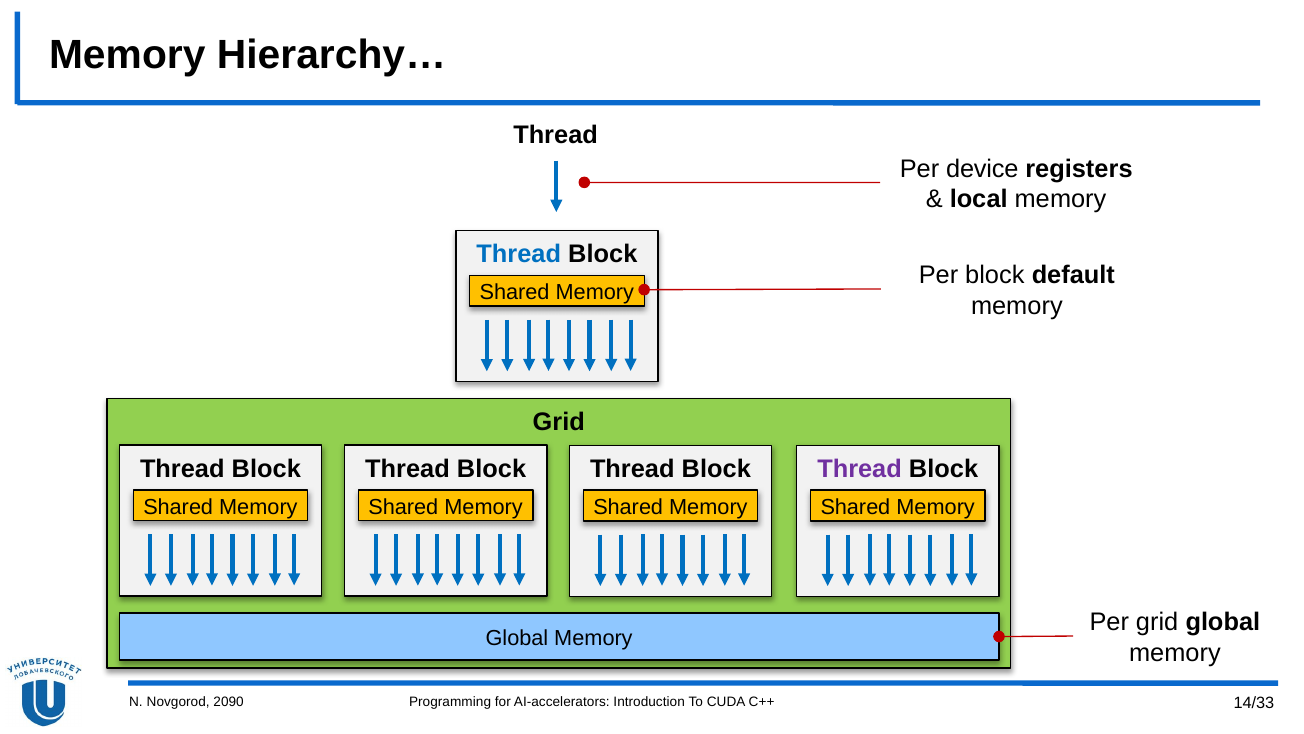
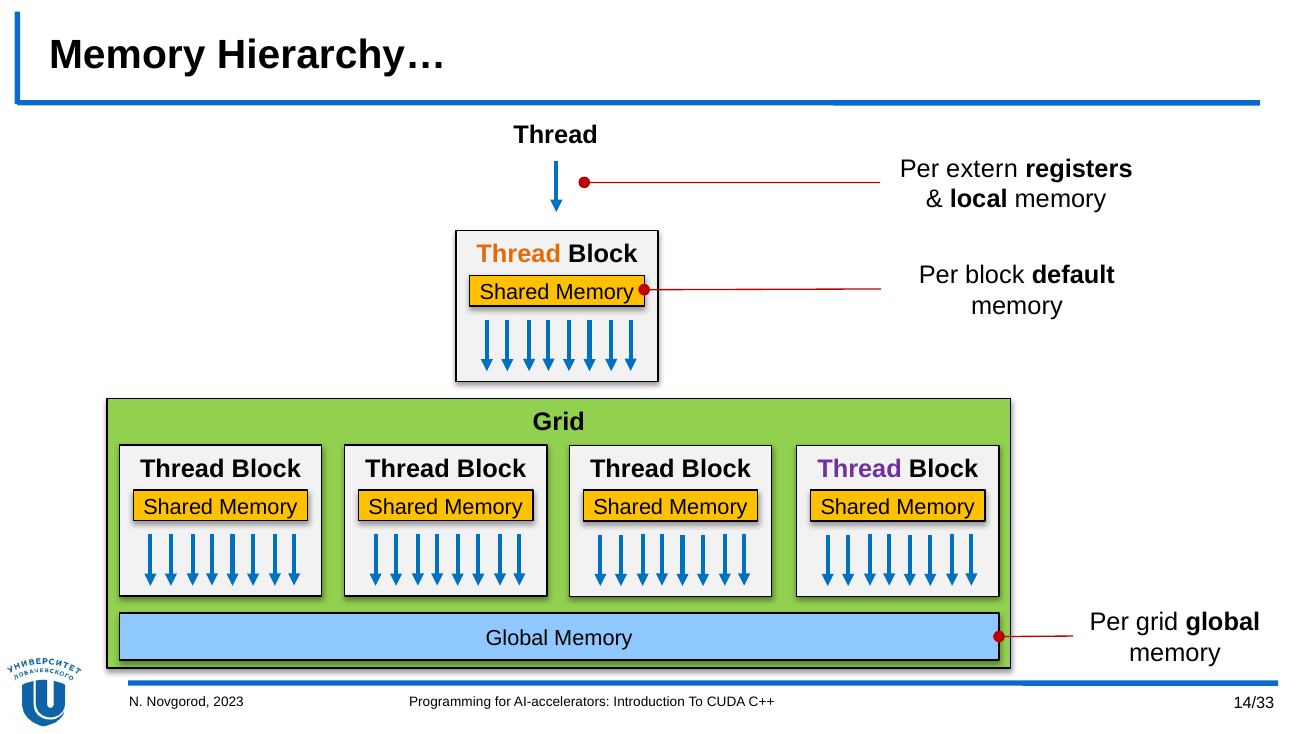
device: device -> extern
Thread at (519, 254) colour: blue -> orange
2090: 2090 -> 2023
